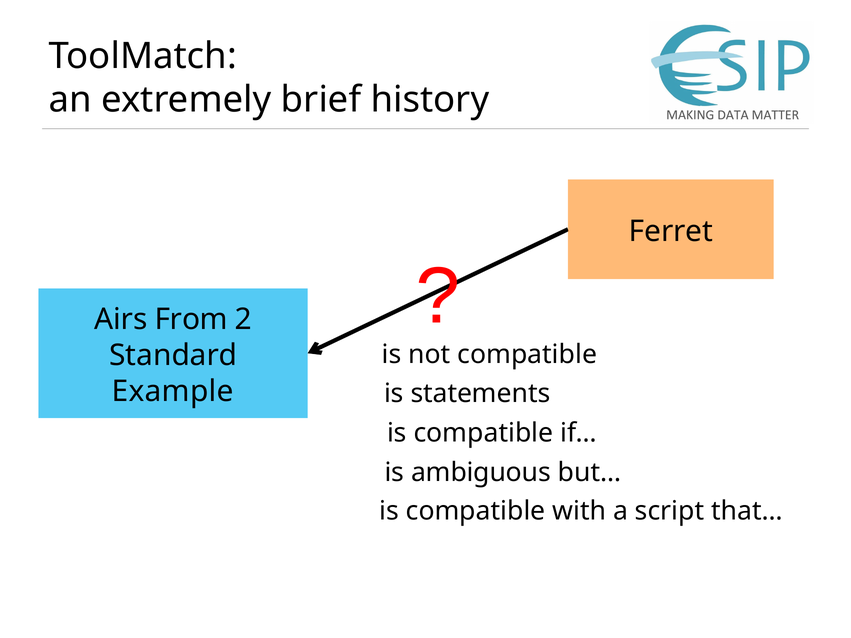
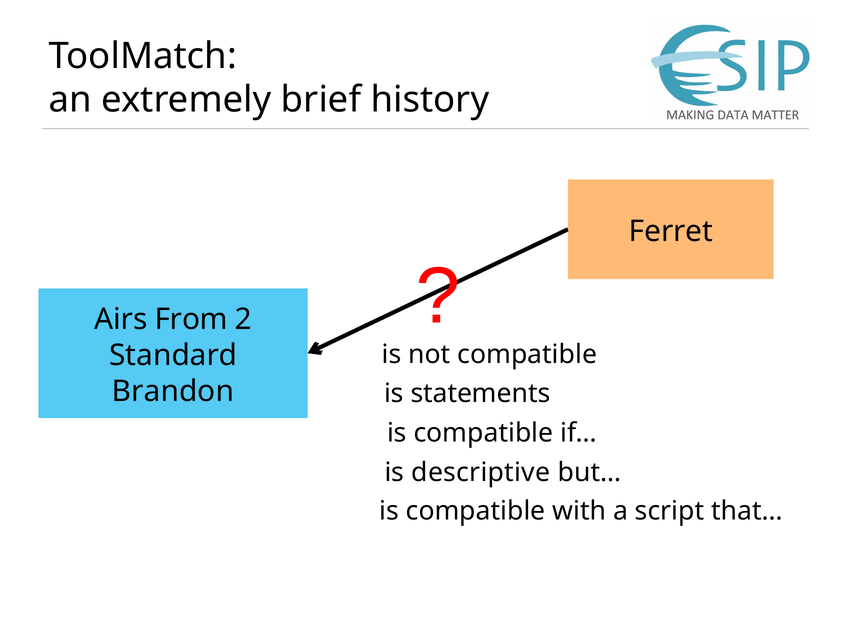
Example: Example -> Brandon
ambiguous: ambiguous -> descriptive
